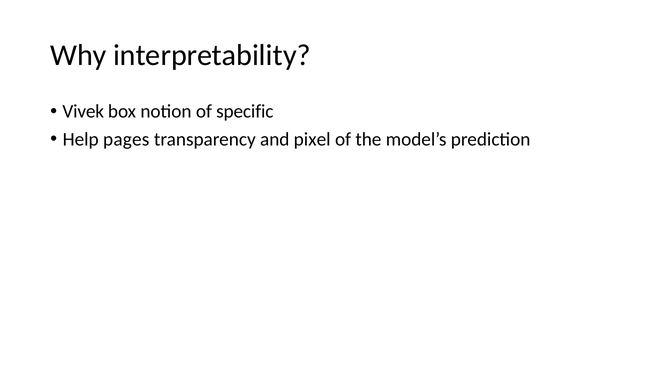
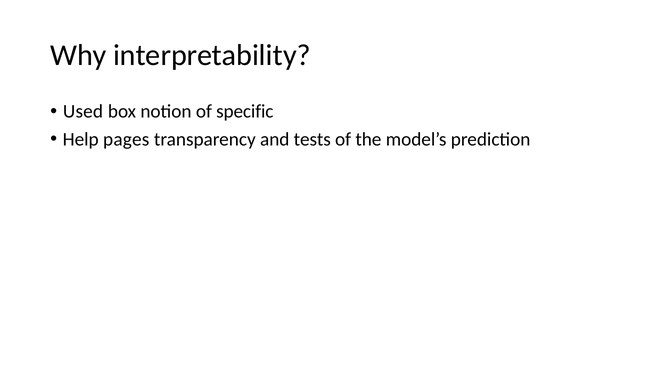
Vivek: Vivek -> Used
pixel: pixel -> tests
